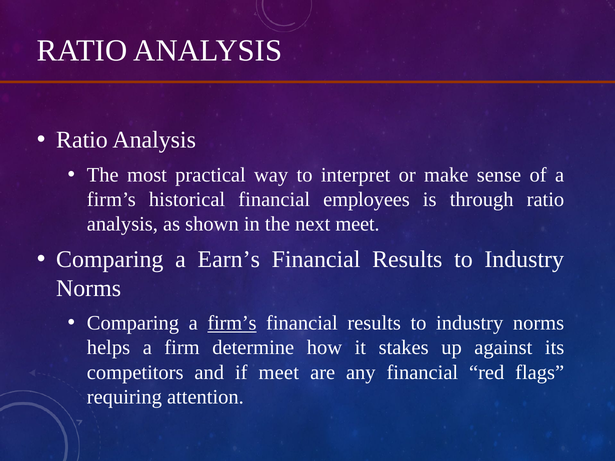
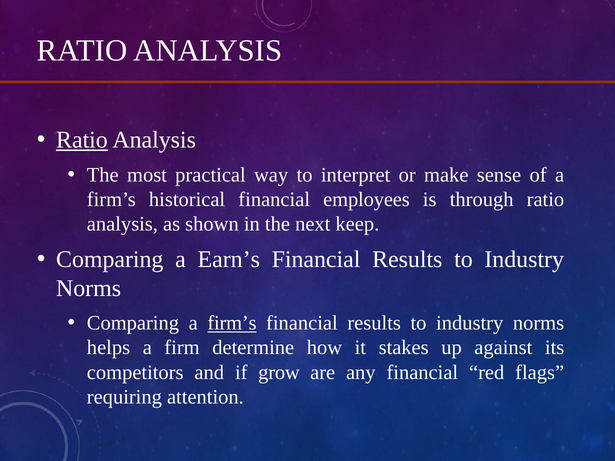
Ratio at (82, 140) underline: none -> present
next meet: meet -> keep
if meet: meet -> grow
